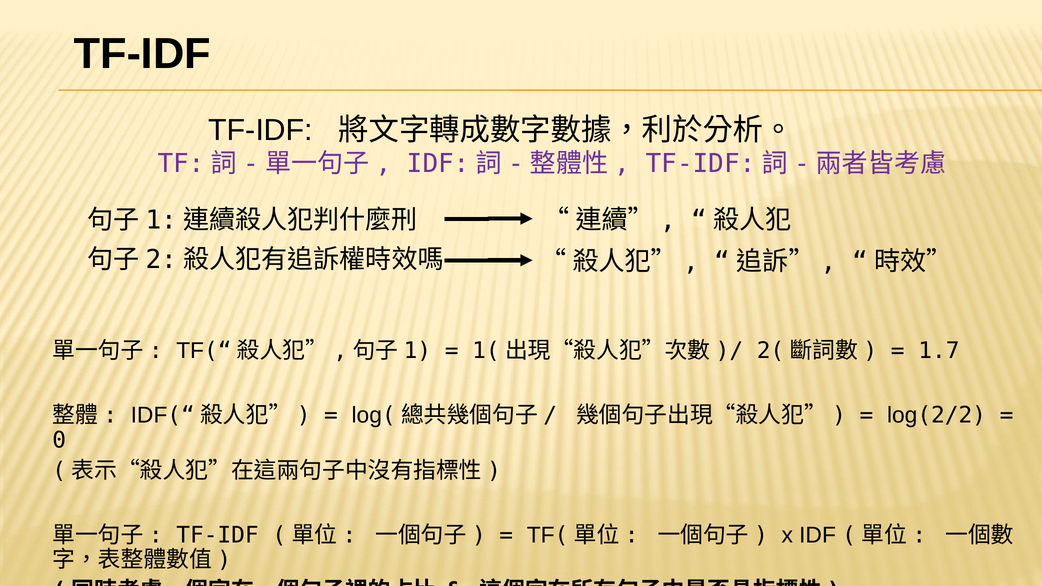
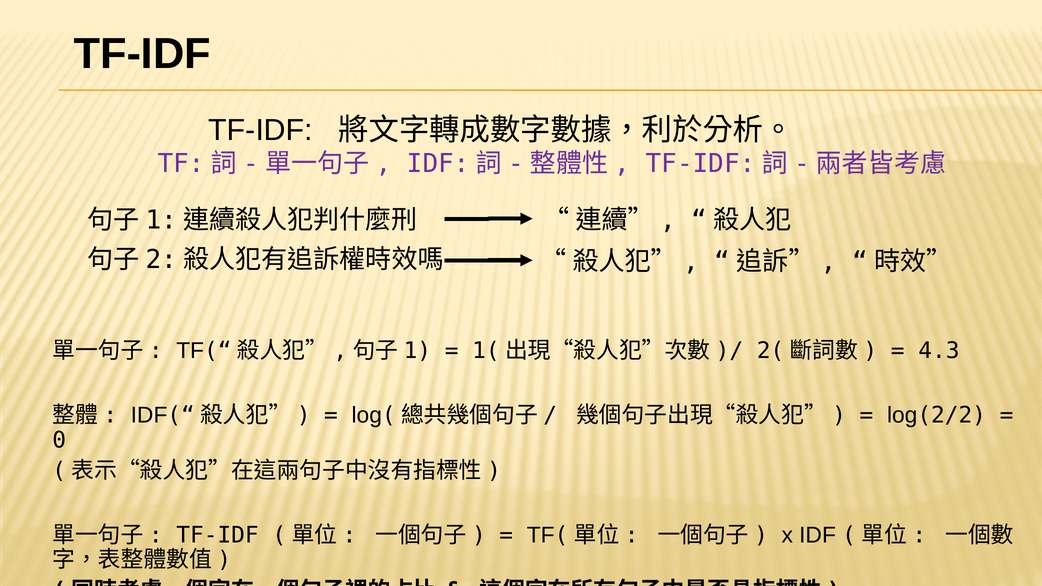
1.7: 1.7 -> 4.3
